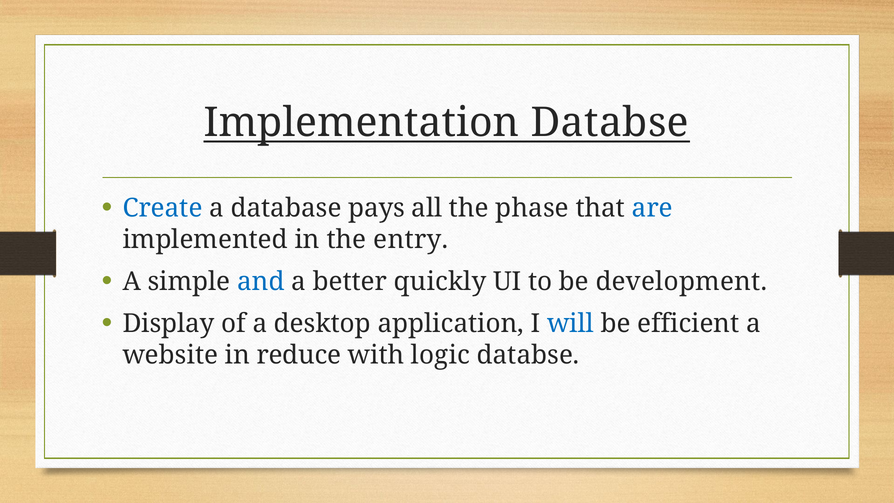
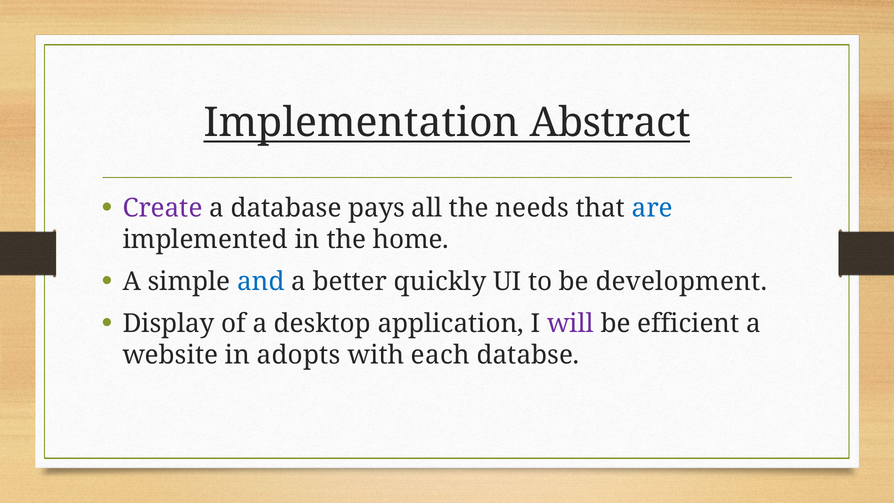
Implementation Databse: Databse -> Abstract
Create colour: blue -> purple
phase: phase -> needs
entry: entry -> home
will colour: blue -> purple
reduce: reduce -> adopts
logic: logic -> each
